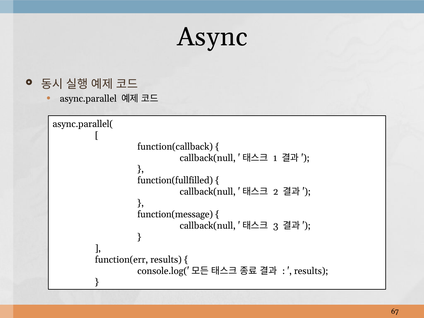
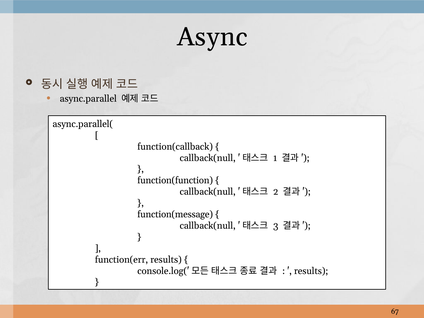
function(fullfilled: function(fullfilled -> function(function
